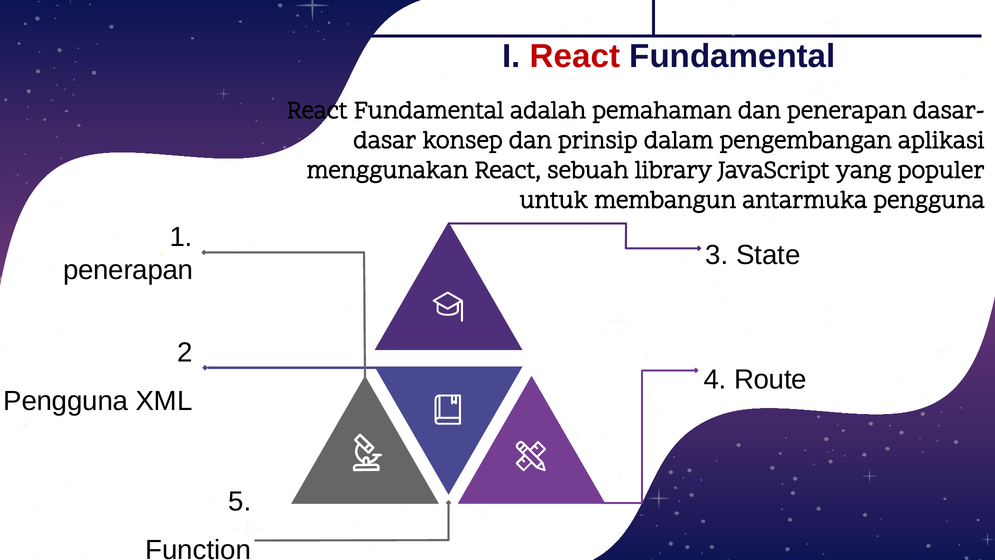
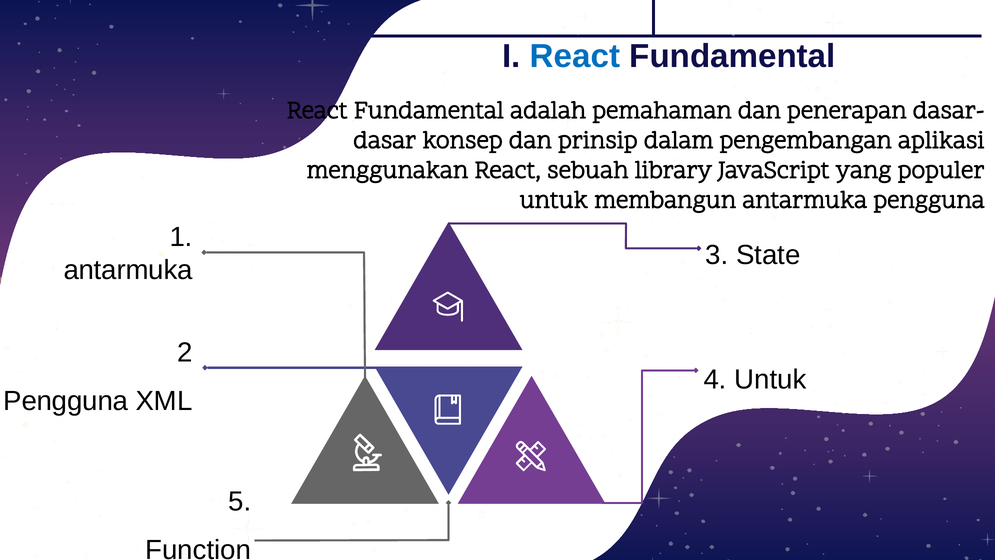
React at (575, 56) colour: red -> blue
penerapan at (128, 270): penerapan -> antarmuka
4 Route: Route -> Untuk
